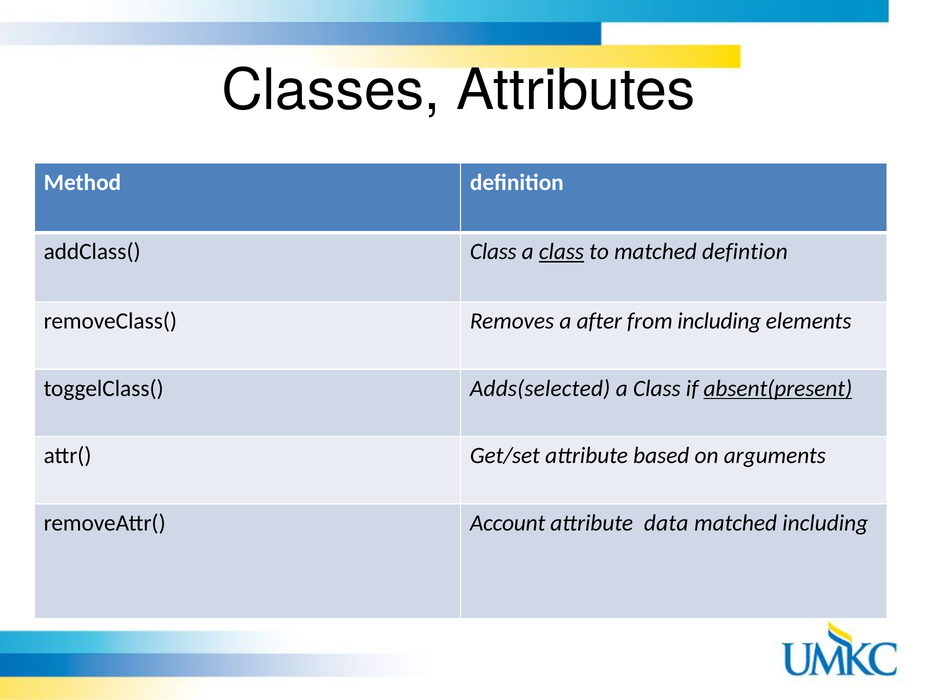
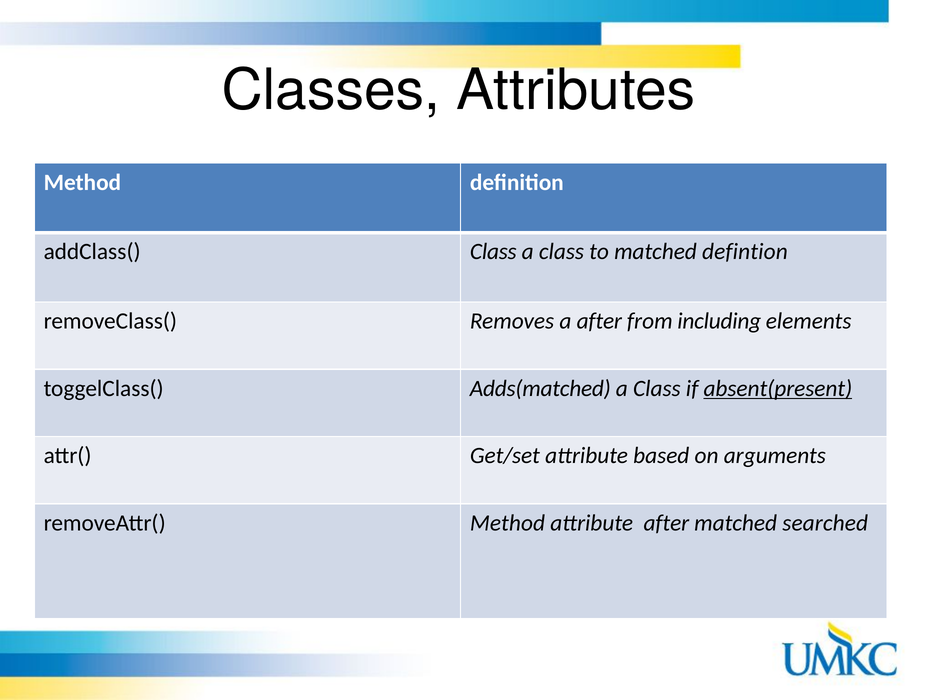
class at (561, 252) underline: present -> none
Adds(selected: Adds(selected -> Adds(matched
removeAttr( Account: Account -> Method
attribute data: data -> after
matched including: including -> searched
